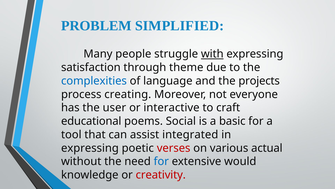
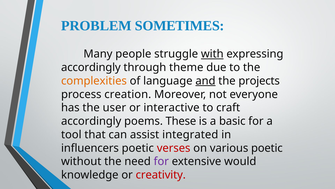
SIMPLIFIED: SIMPLIFIED -> SOMETIMES
satisfaction at (91, 67): satisfaction -> accordingly
complexities colour: blue -> orange
and underline: none -> present
creating: creating -> creation
educational at (91, 121): educational -> accordingly
Social: Social -> These
expressing at (90, 148): expressing -> influencers
various actual: actual -> poetic
for at (161, 161) colour: blue -> purple
